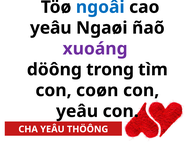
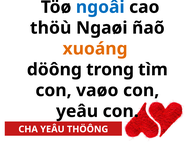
yeâu at (51, 28): yeâu -> thöù
xuoáng colour: purple -> orange
coøn: coøn -> vaøo
